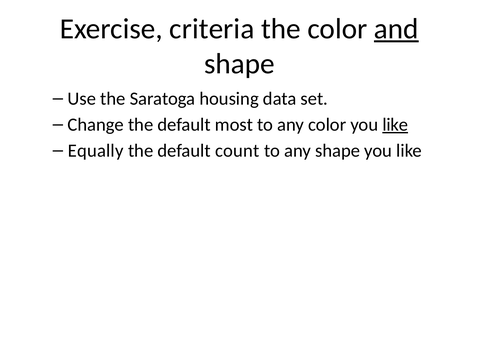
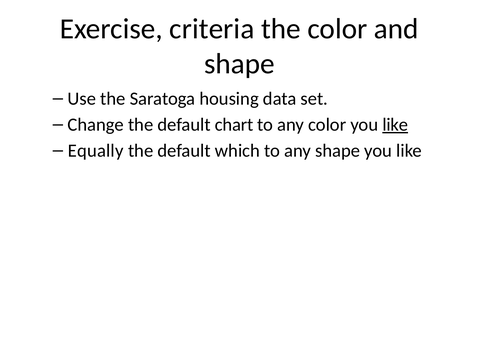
and underline: present -> none
most: most -> chart
count: count -> which
